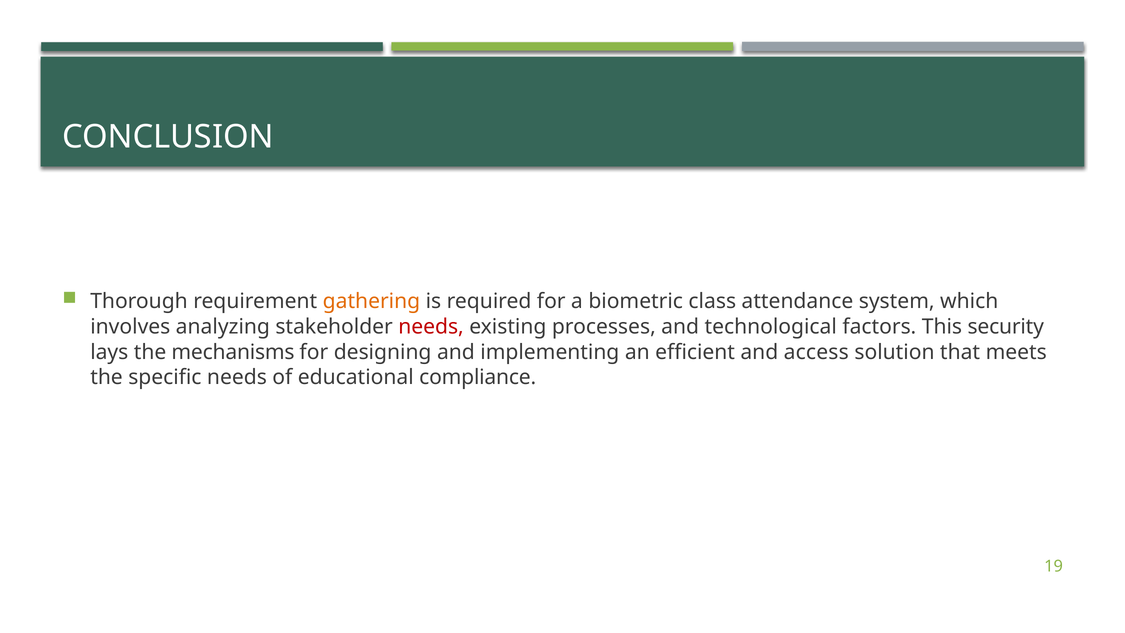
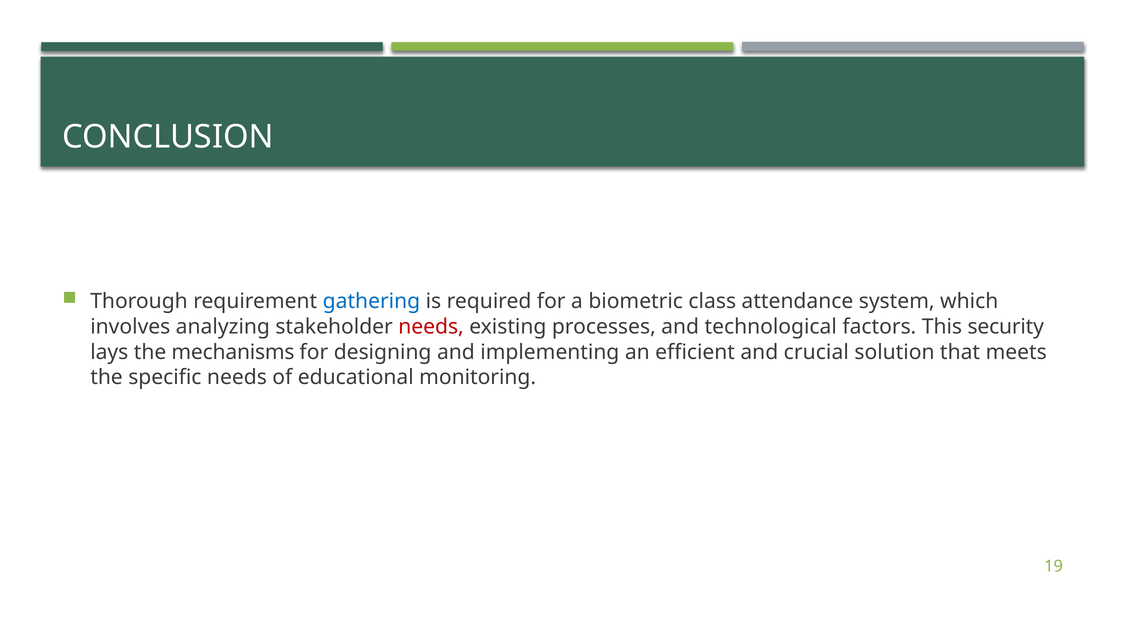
gathering colour: orange -> blue
access: access -> crucial
compliance: compliance -> monitoring
